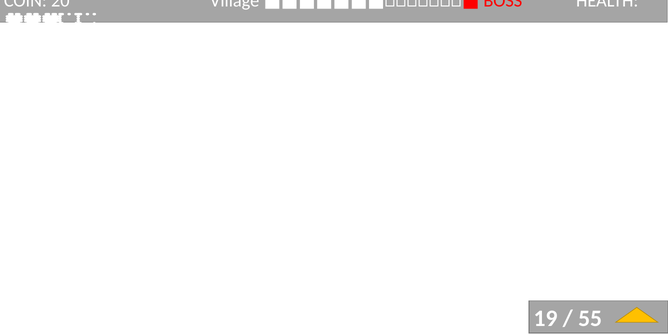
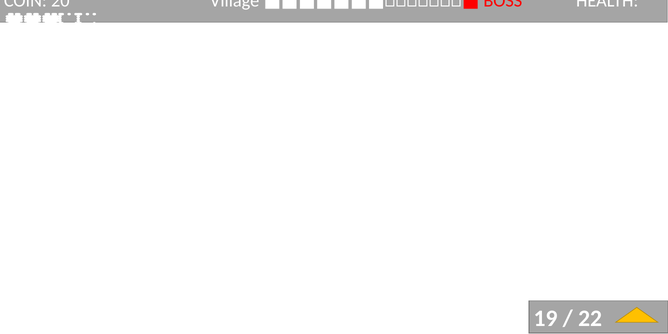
55: 55 -> 22
